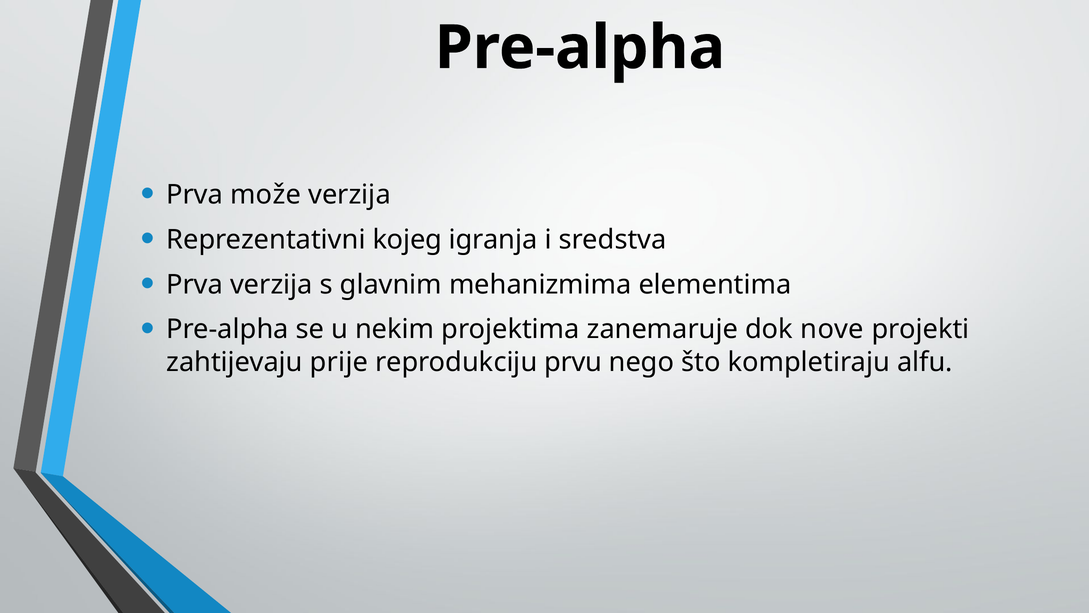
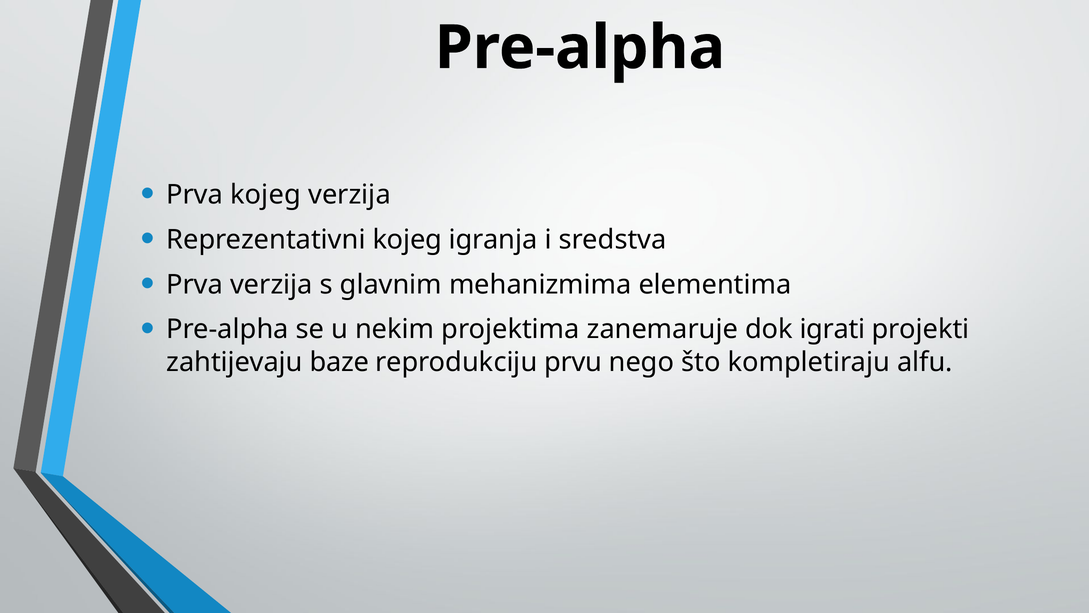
Prva može: može -> kojeg
nove: nove -> igrati
prije: prije -> baze
